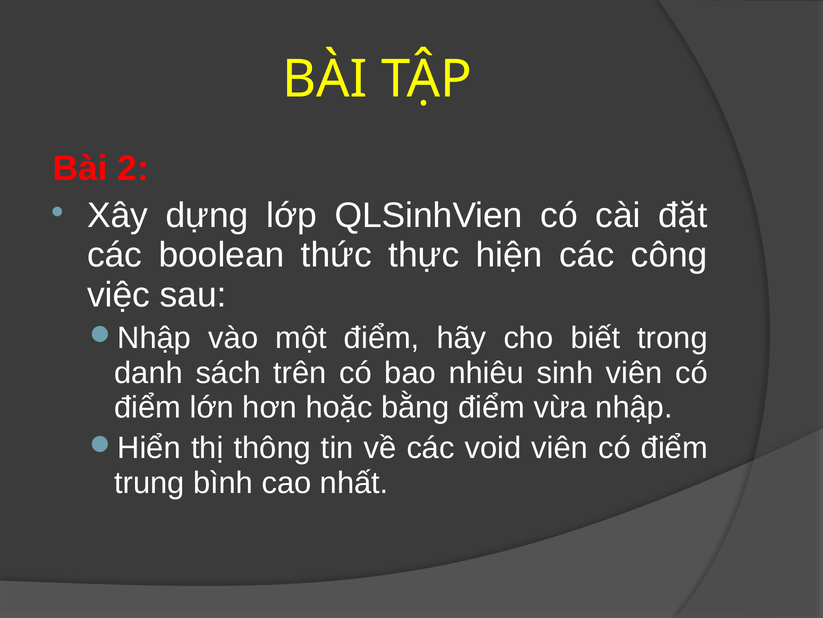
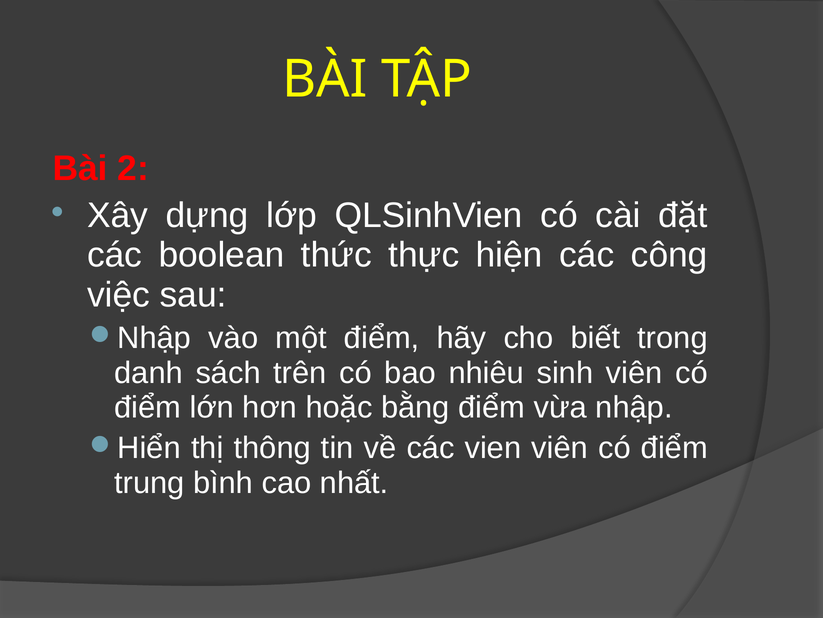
void: void -> vien
